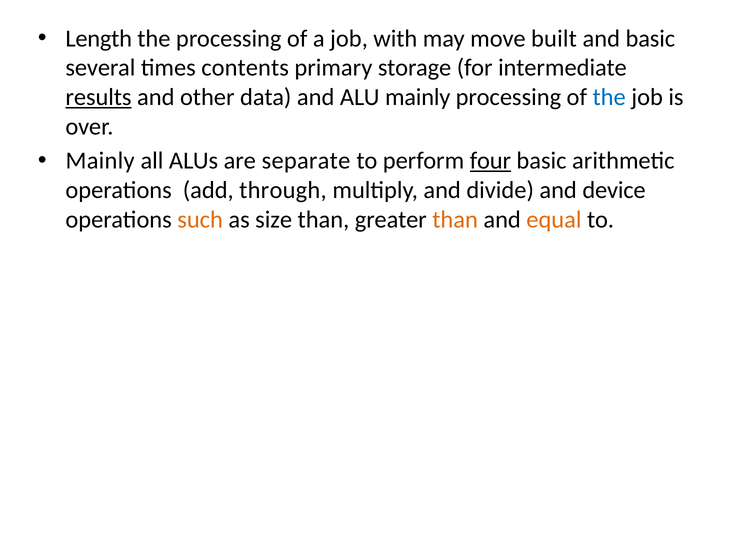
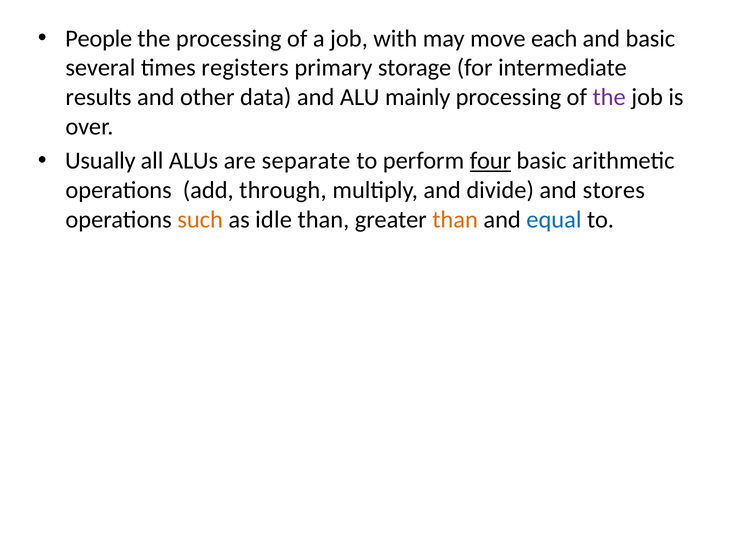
Length: Length -> People
built: built -> each
contents: contents -> registers
results underline: present -> none
the at (609, 97) colour: blue -> purple
Mainly at (100, 161): Mainly -> Usually
device: device -> stores
size: size -> idle
equal colour: orange -> blue
